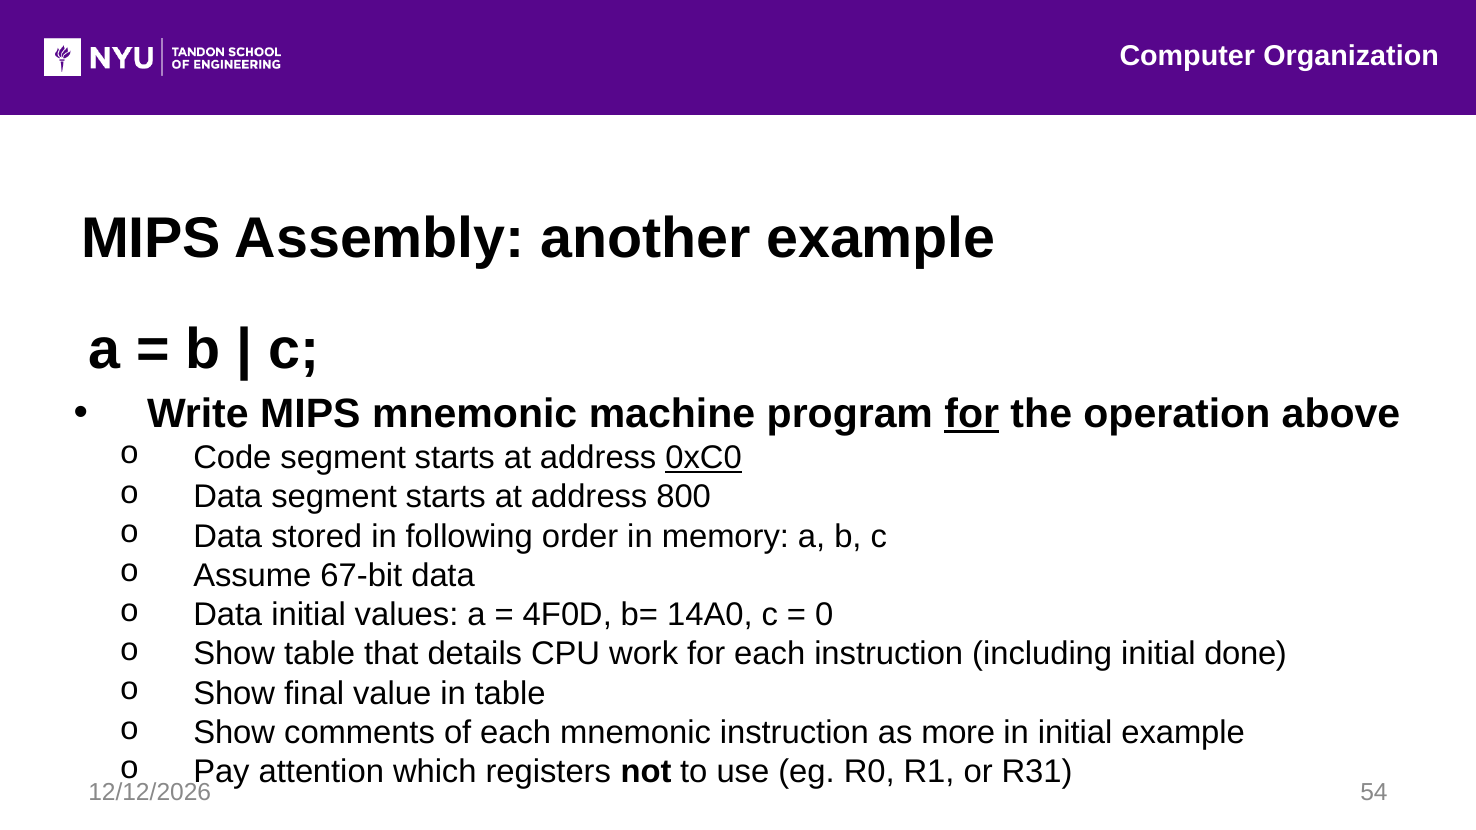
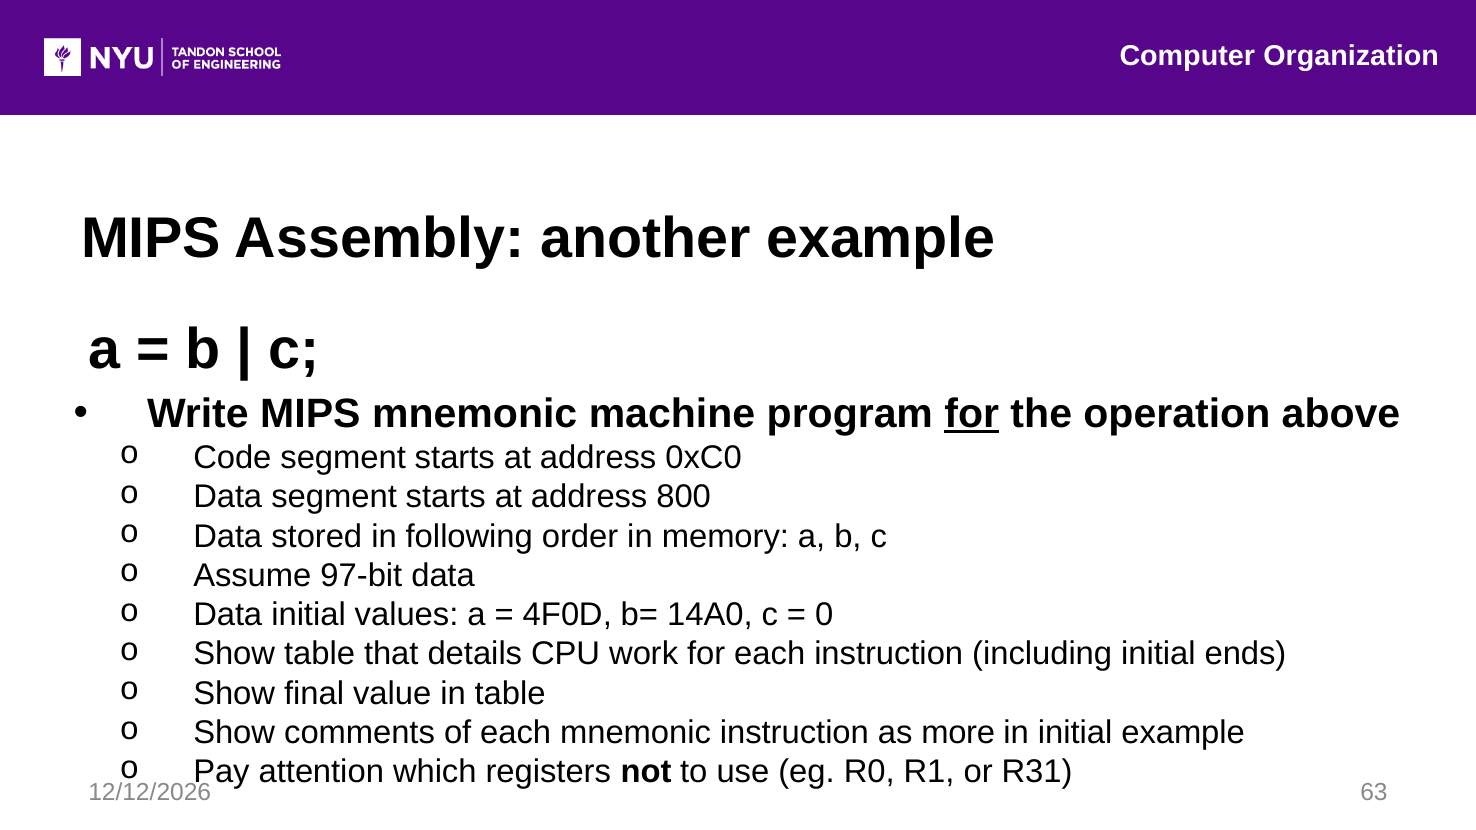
0xC0 underline: present -> none
67-bit: 67-bit -> 97-bit
done: done -> ends
54: 54 -> 63
